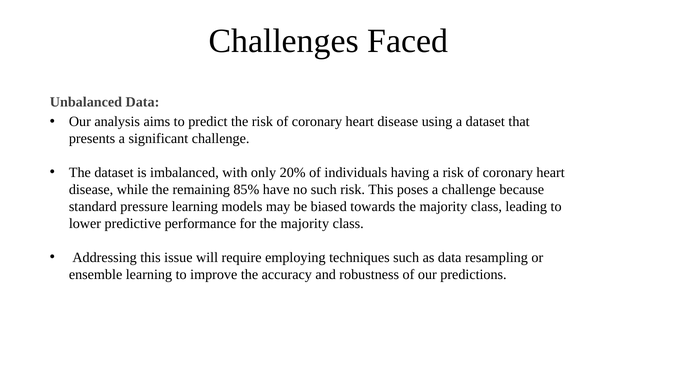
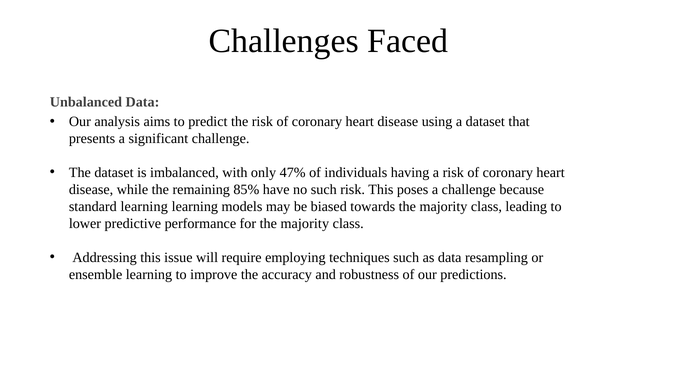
20%: 20% -> 47%
standard pressure: pressure -> learning
